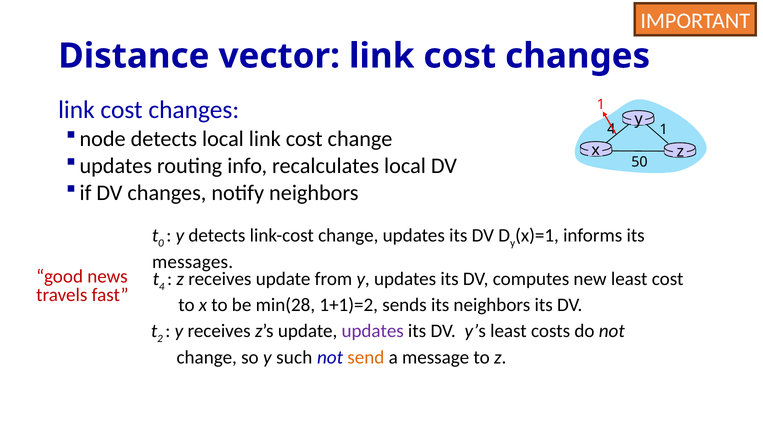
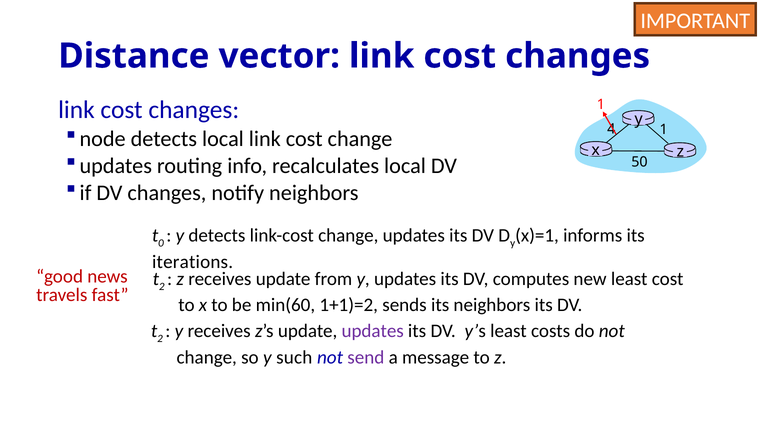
messages: messages -> iterations
4 at (162, 287): 4 -> 2
min(28: min(28 -> min(60
send colour: orange -> purple
